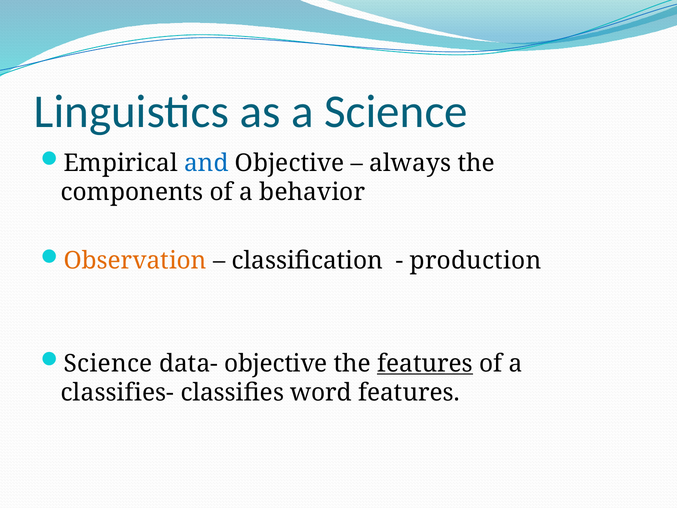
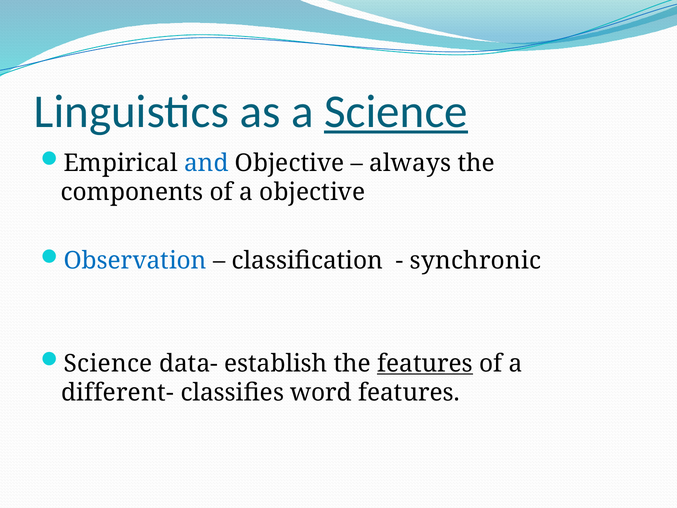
Science at (396, 112) underline: none -> present
a behavior: behavior -> objective
Observation colour: orange -> blue
production: production -> synchronic
data- objective: objective -> establish
classifies-: classifies- -> different-
